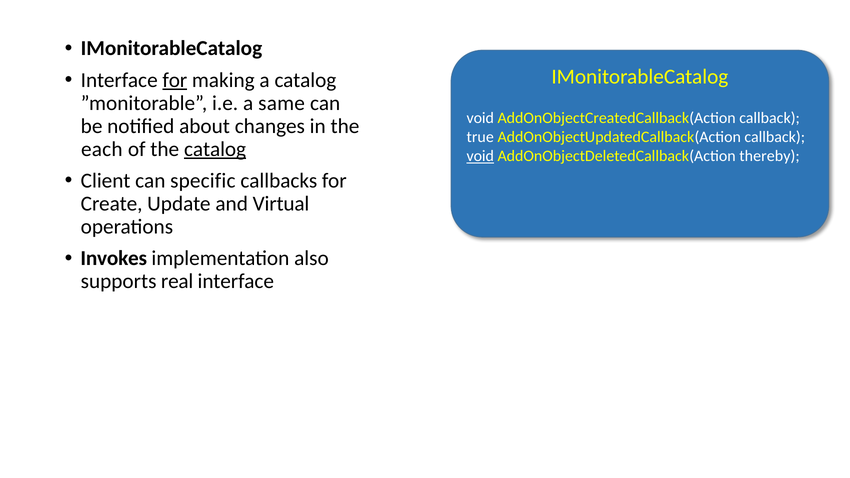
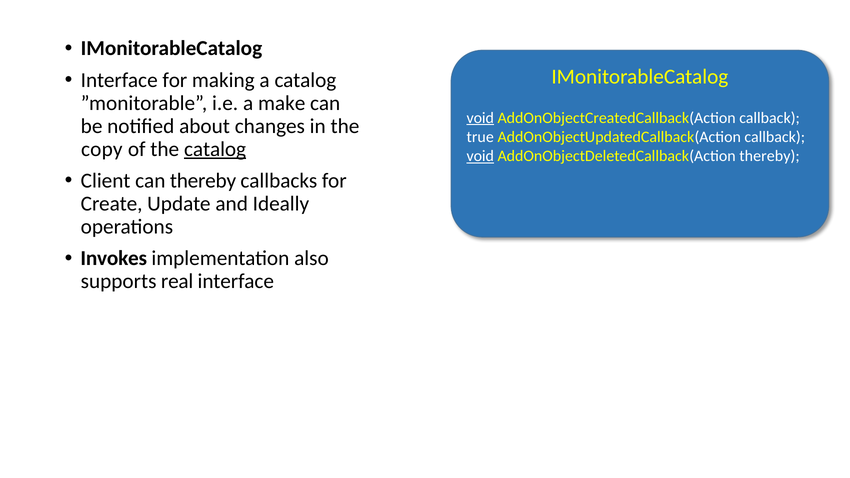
for at (175, 80) underline: present -> none
same: same -> make
void at (480, 118) underline: none -> present
each: each -> copy
can specific: specific -> thereby
Virtual: Virtual -> Ideally
